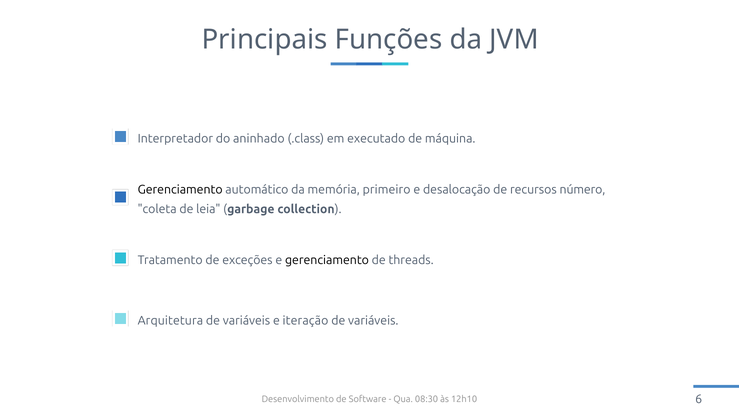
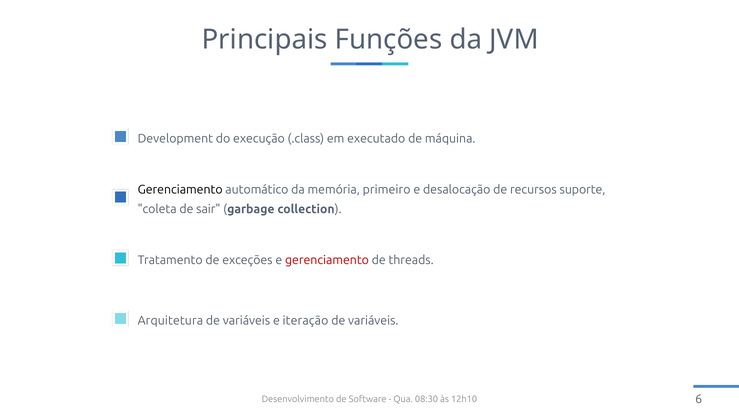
Interpretador: Interpretador -> Development
aninhado: aninhado -> execução
número: número -> suporte
leia: leia -> sair
gerenciamento at (327, 260) colour: black -> red
